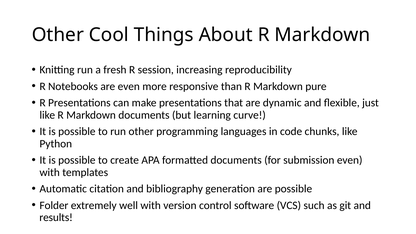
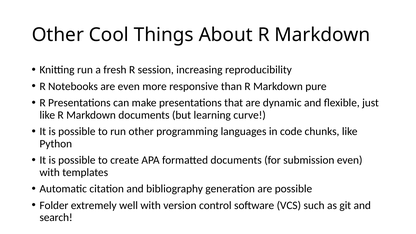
results: results -> search
